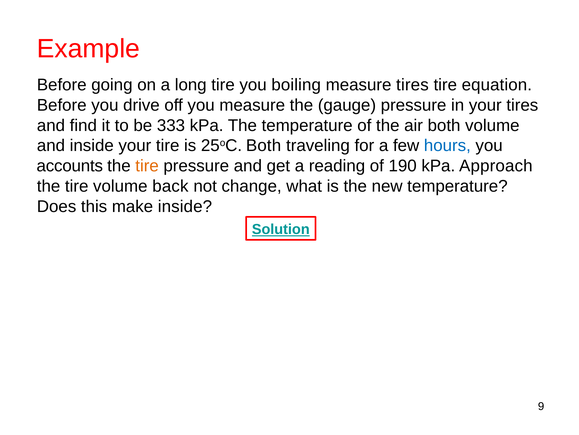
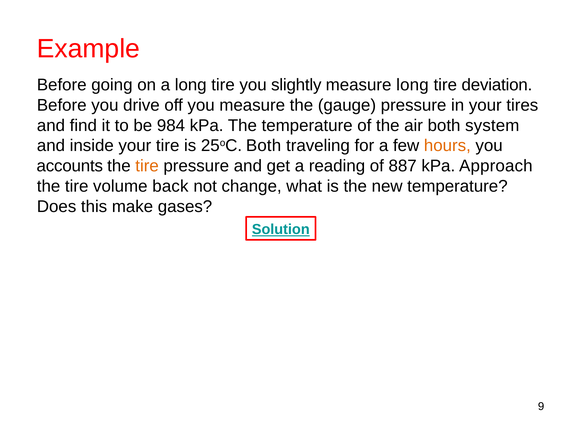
boiling: boiling -> slightly
measure tires: tires -> long
equation: equation -> deviation
333: 333 -> 984
both volume: volume -> system
hours colour: blue -> orange
190: 190 -> 887
make inside: inside -> gases
